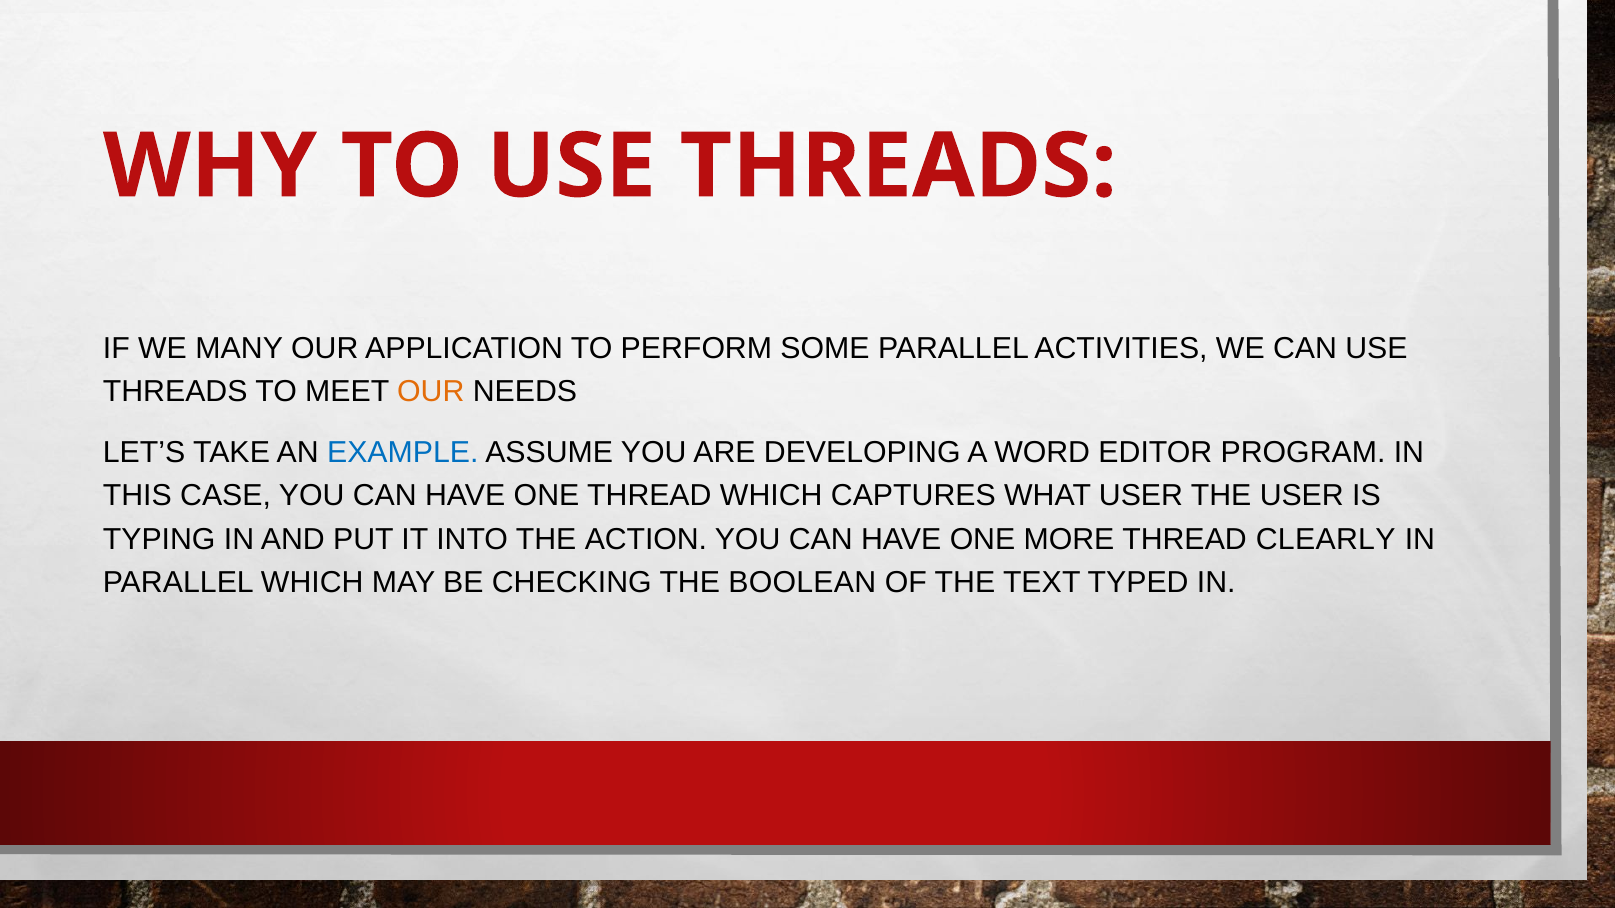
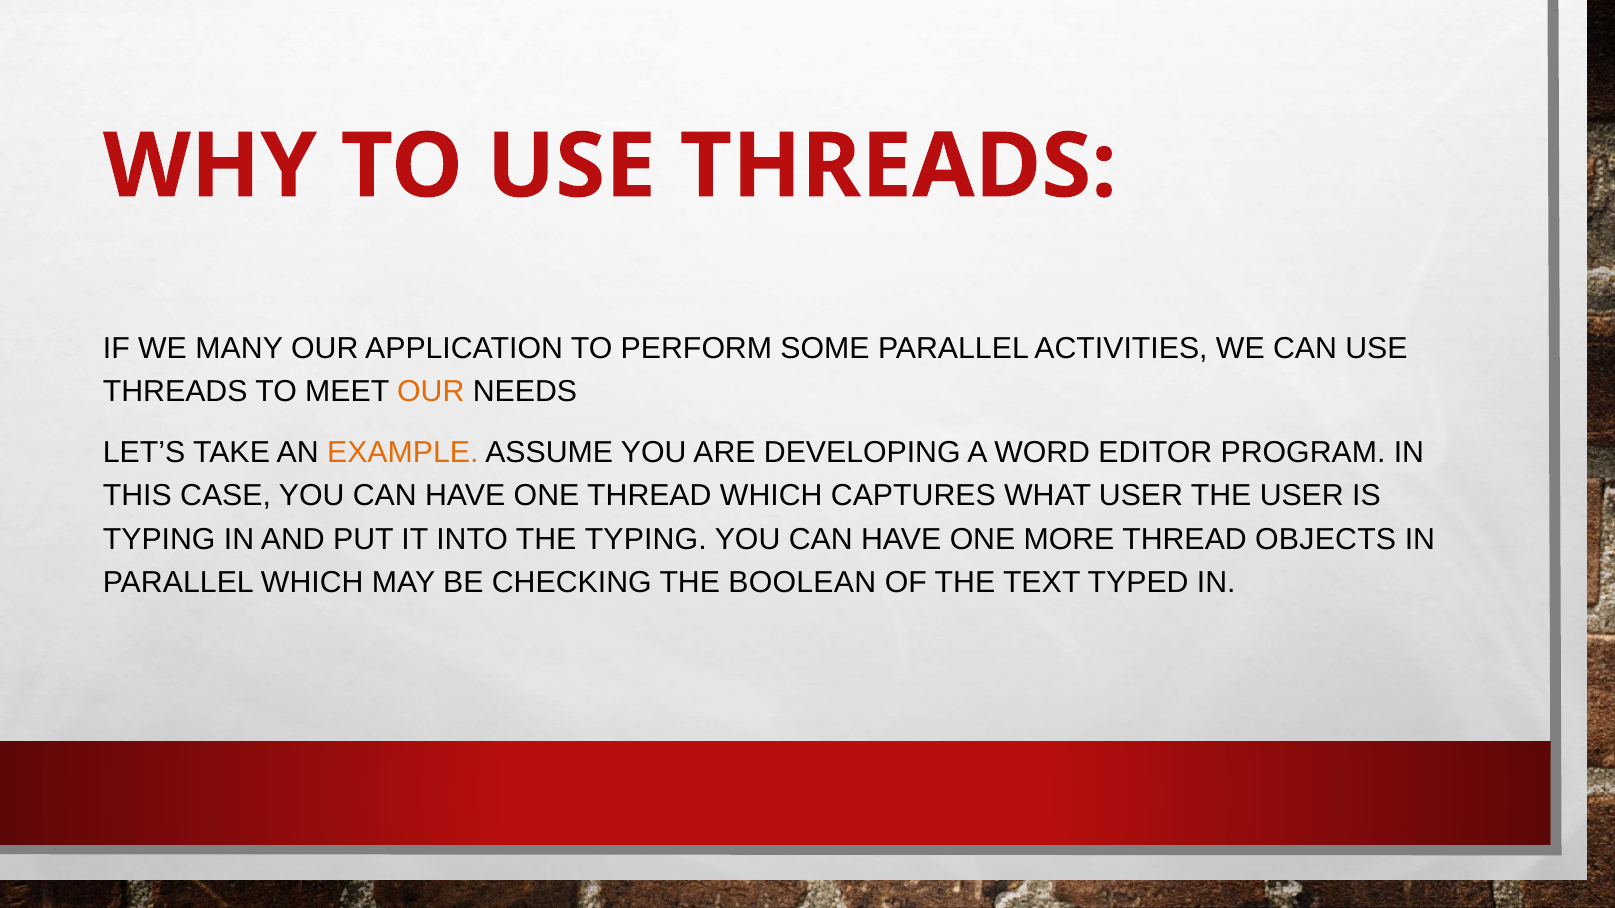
EXAMPLE colour: blue -> orange
THE ACTION: ACTION -> TYPING
CLEARLY: CLEARLY -> OBJECTS
